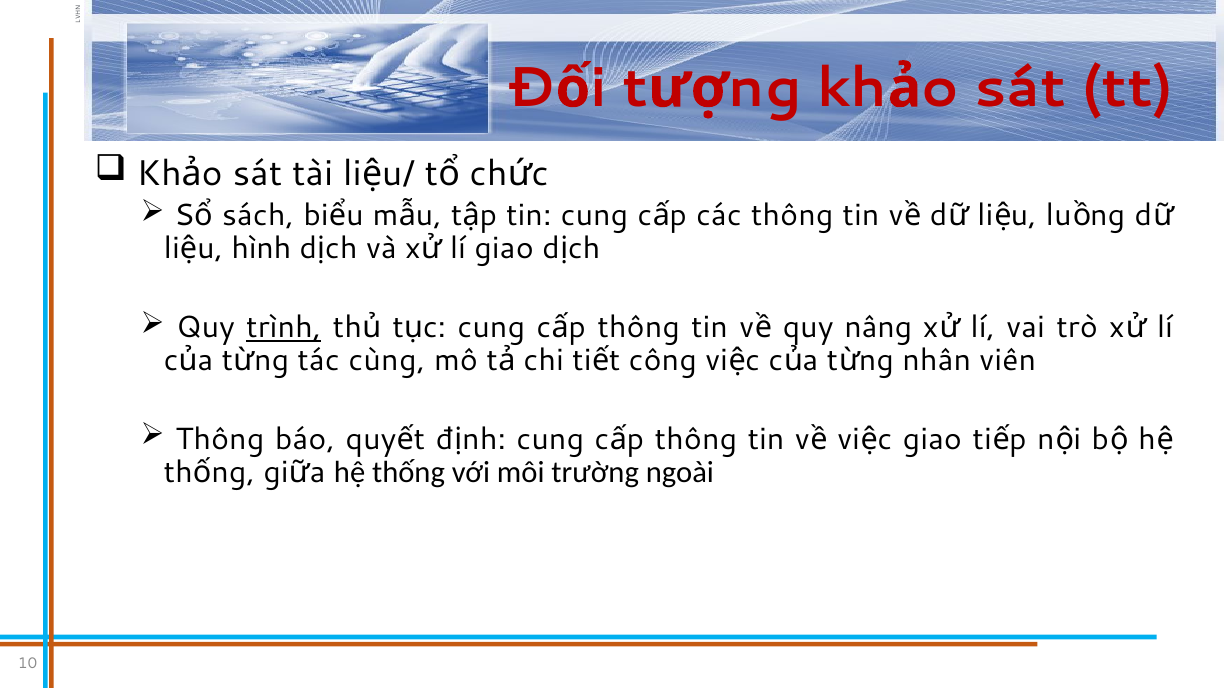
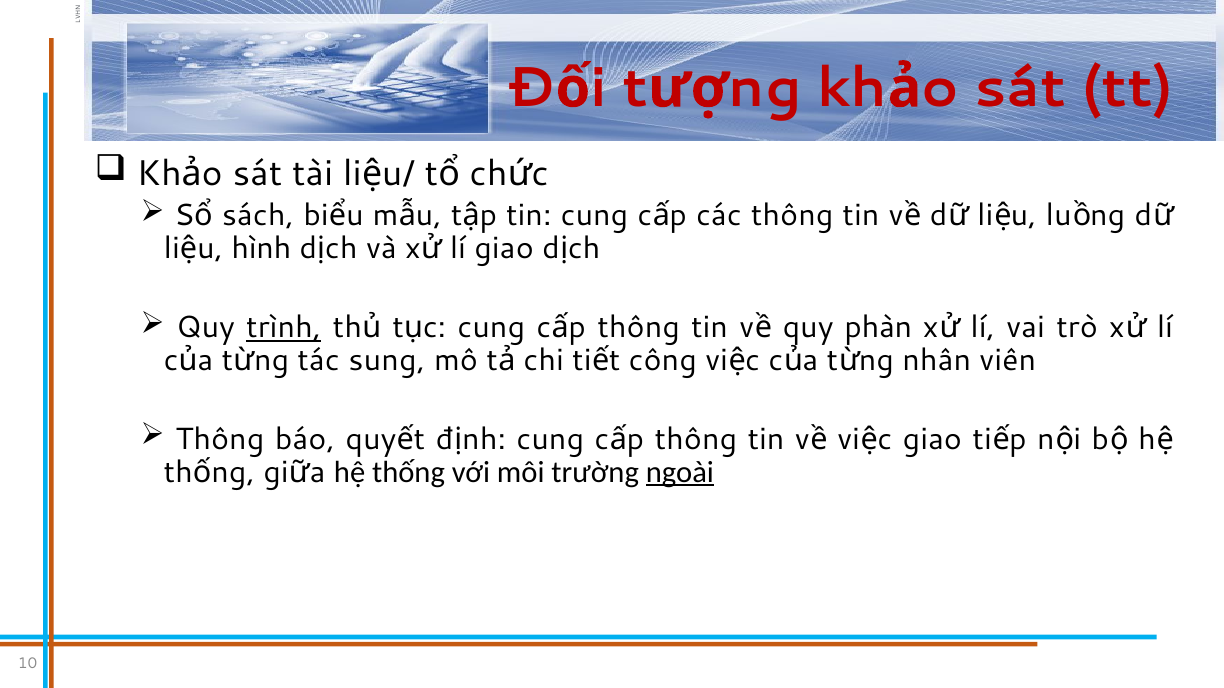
nâng: nâng -> phàn
cùng: cùng -> sung
ngoài underline: none -> present
